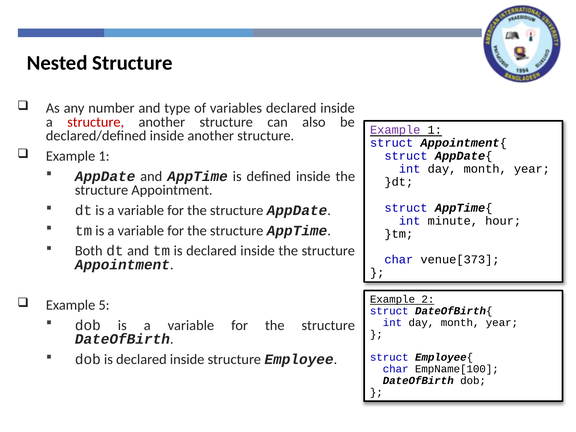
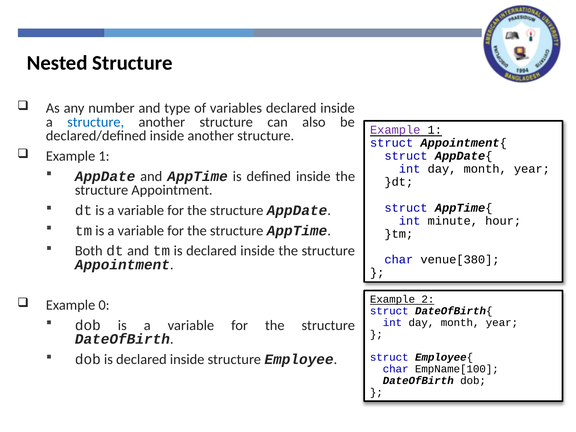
structure at (96, 122) colour: red -> blue
venue[373: venue[373 -> venue[380
5: 5 -> 0
